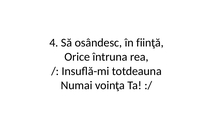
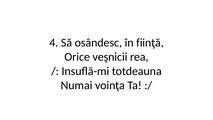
întruna: întruna -> veşnicii
